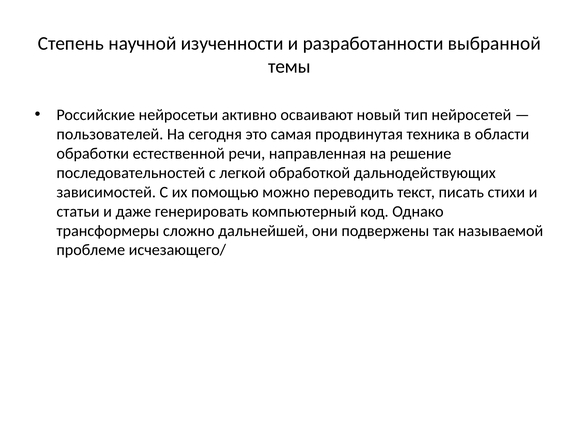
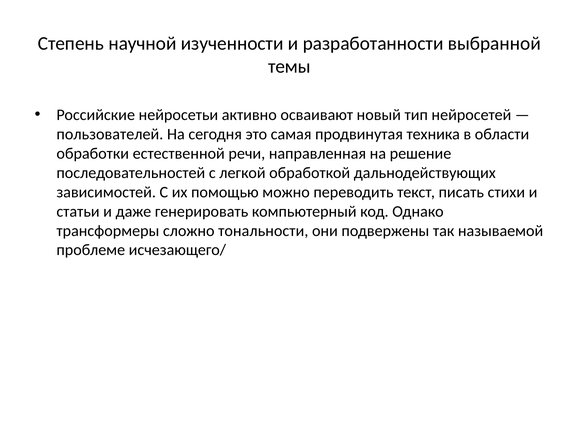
дальнейшей: дальнейшей -> тональности
